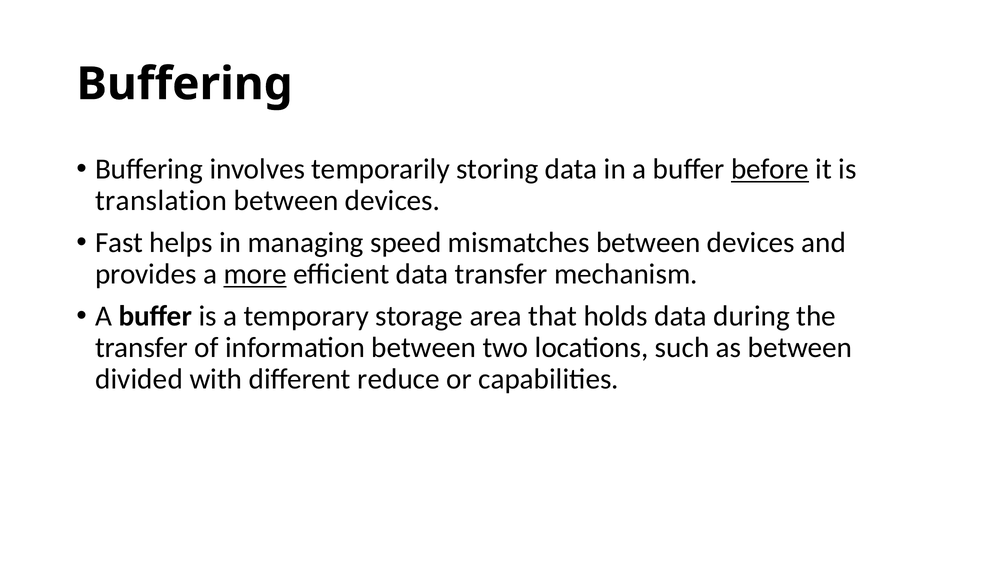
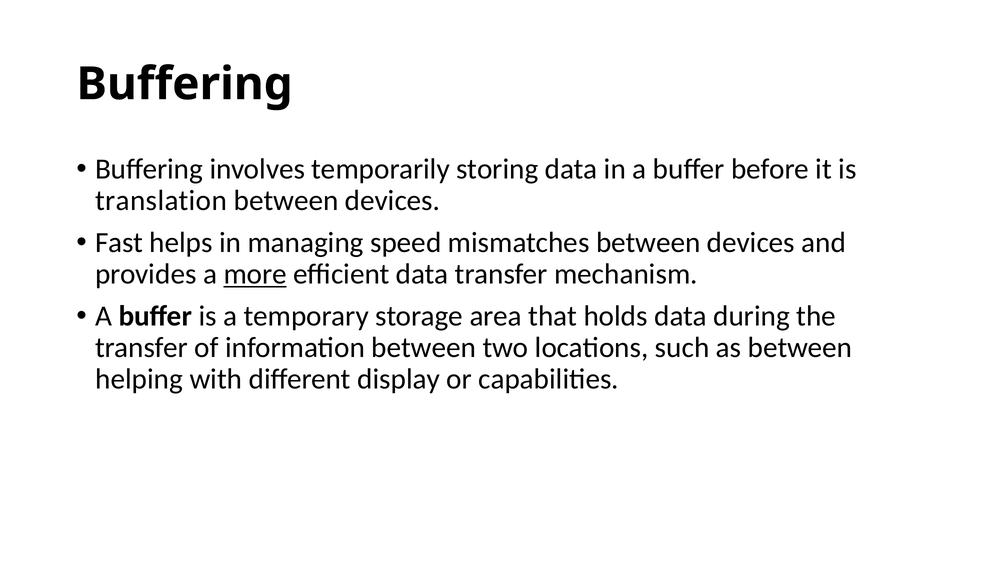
before underline: present -> none
divided: divided -> helping
reduce: reduce -> display
